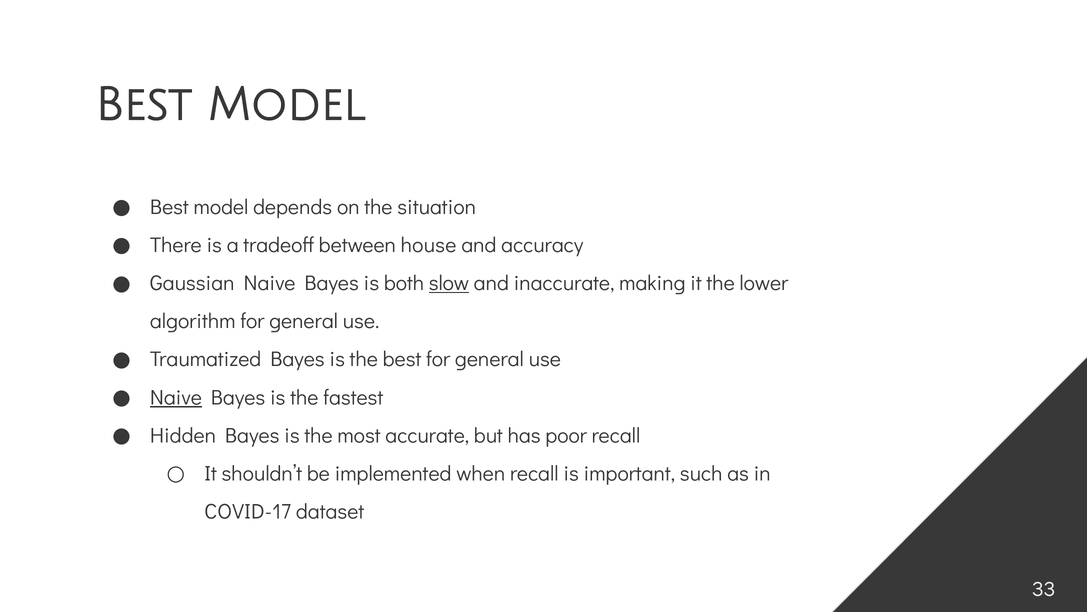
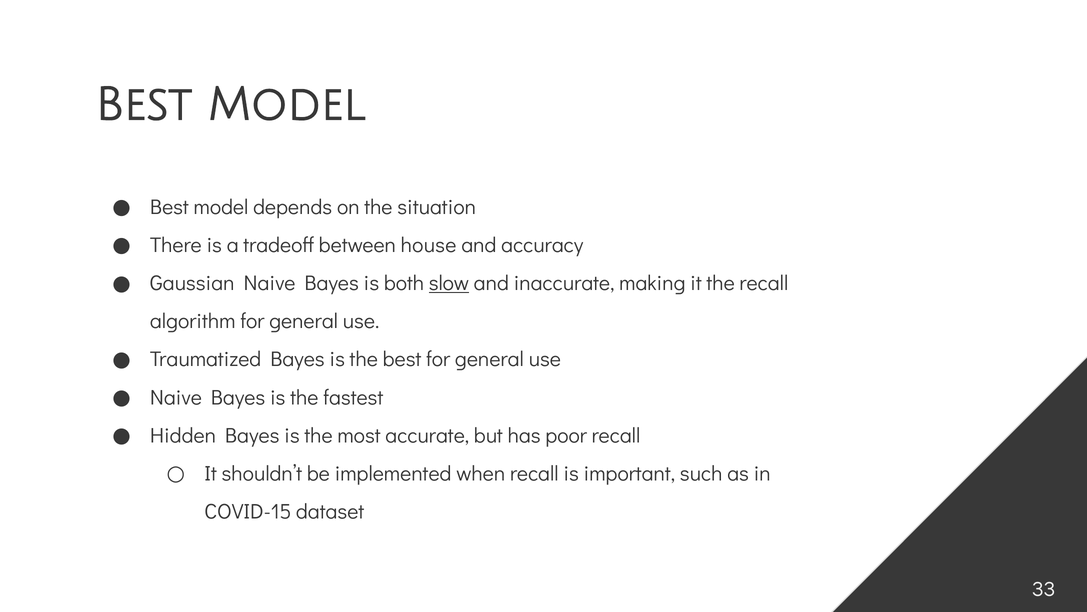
the lower: lower -> recall
Naive at (176, 397) underline: present -> none
COVID-17: COVID-17 -> COVID-15
